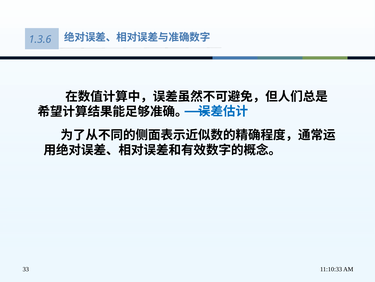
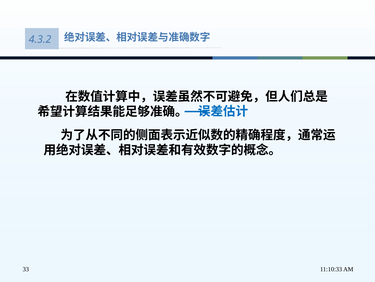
1.3.6: 1.3.6 -> 4.3.2
